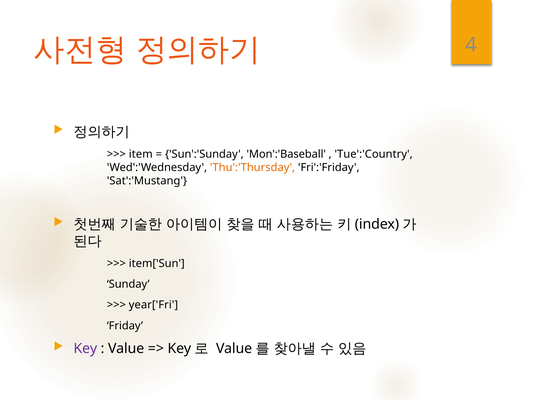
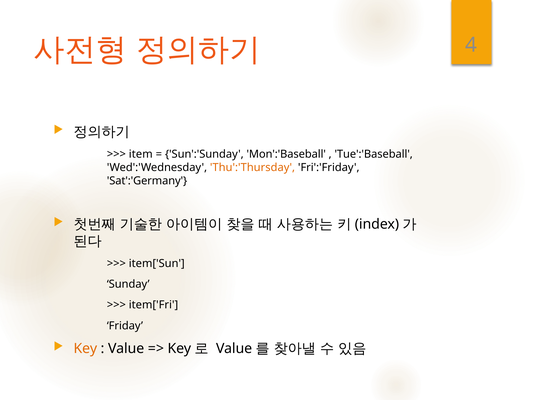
Tue':'Country: Tue':'Country -> Tue':'Baseball
Sat':'Mustang: Sat':'Mustang -> Sat':'Germany
year['Fri: year['Fri -> item['Fri
Key colour: purple -> orange
